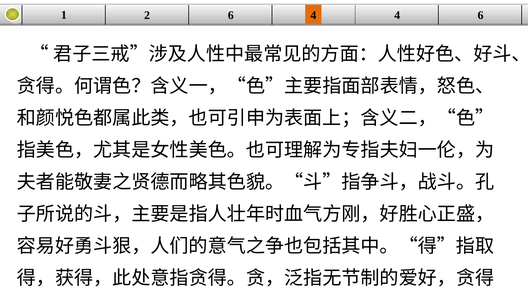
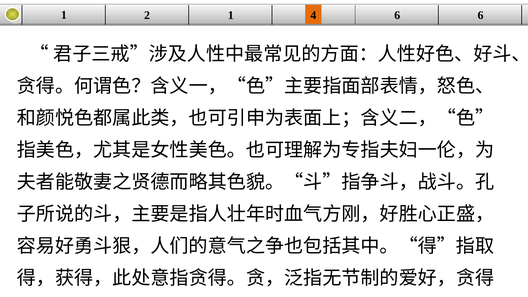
2 6: 6 -> 1
4 4: 4 -> 6
